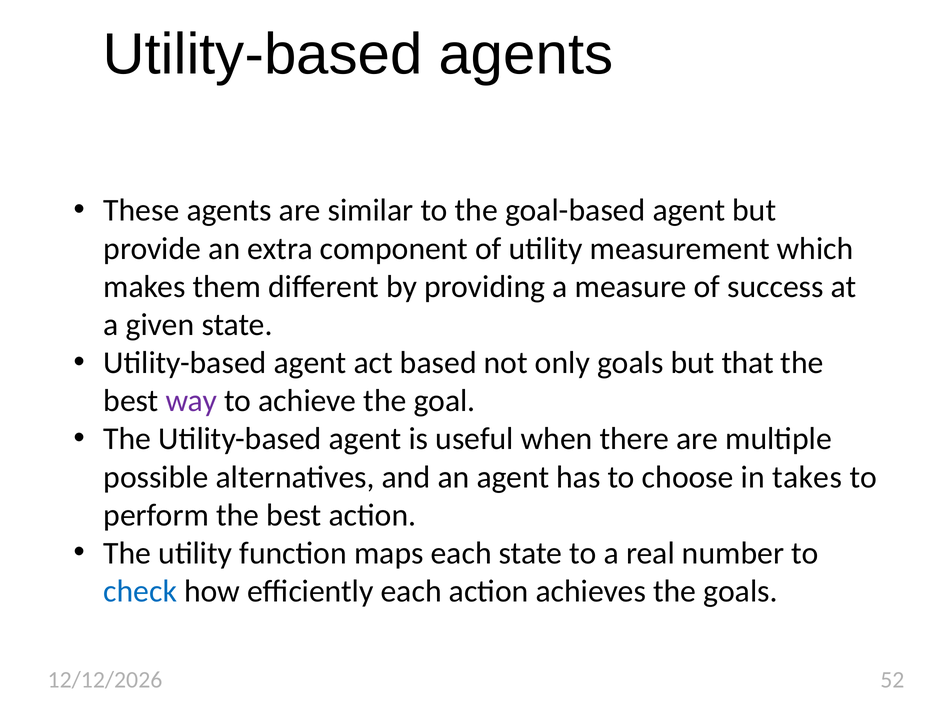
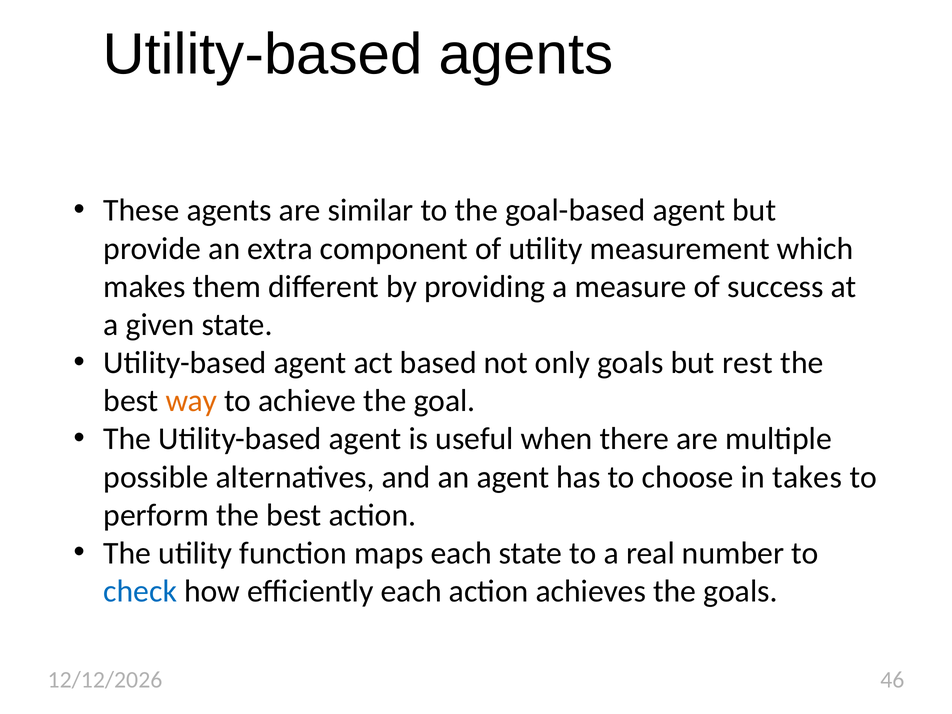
that: that -> rest
way colour: purple -> orange
52: 52 -> 46
